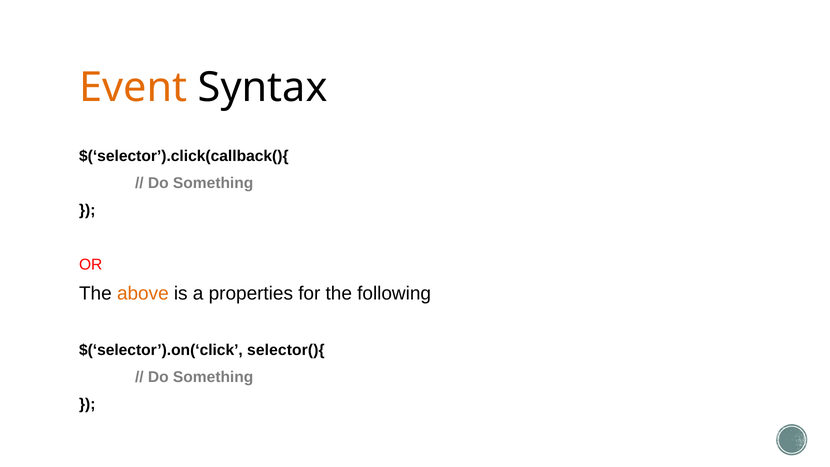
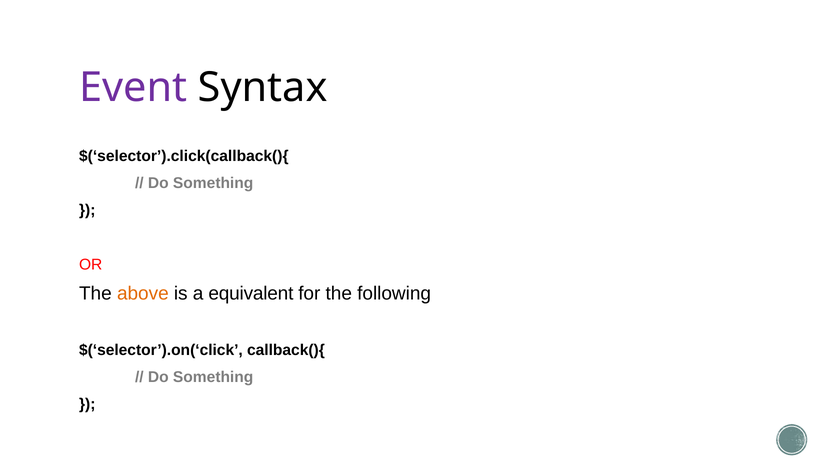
Event colour: orange -> purple
properties: properties -> equivalent
selector(){: selector(){ -> callback(){
